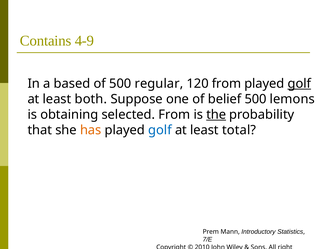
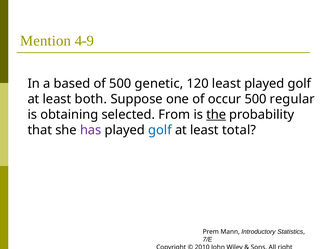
Contains: Contains -> Mention
regular: regular -> genetic
120 from: from -> least
golf at (299, 84) underline: present -> none
belief: belief -> occur
lemons: lemons -> regular
has colour: orange -> purple
